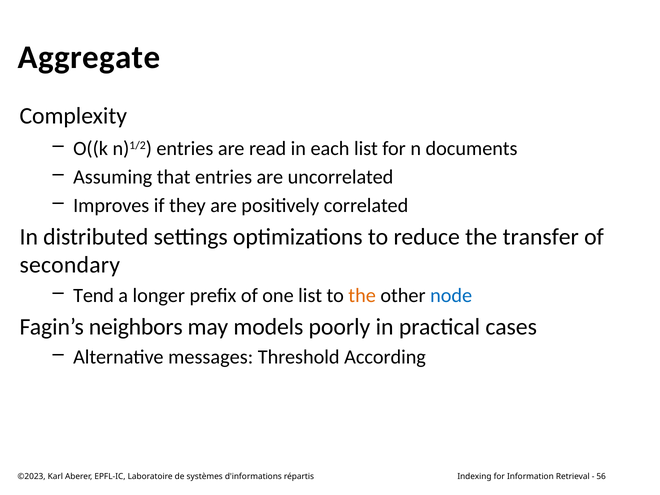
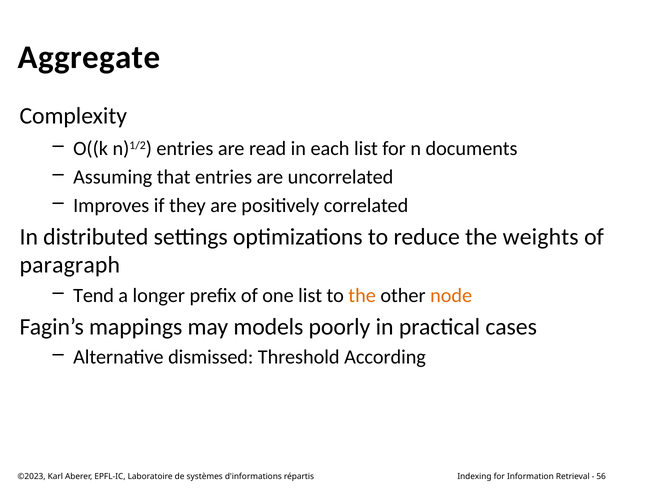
transfer: transfer -> weights
secondary: secondary -> paragraph
node colour: blue -> orange
neighbors: neighbors -> mappings
messages: messages -> dismissed
